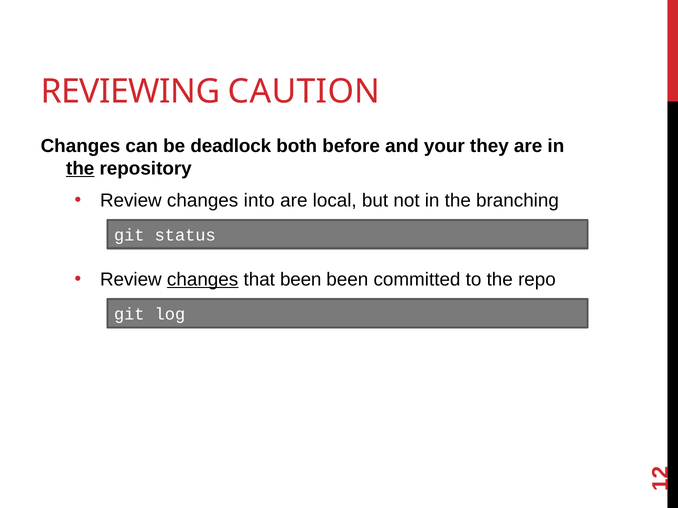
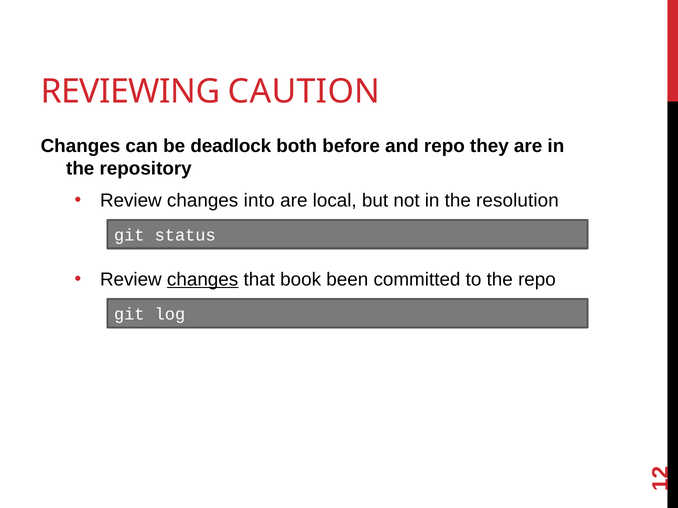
and your: your -> repo
the at (80, 169) underline: present -> none
branching: branching -> resolution
that been: been -> book
